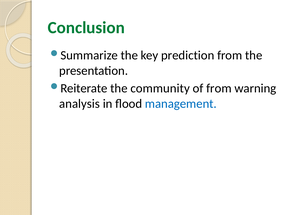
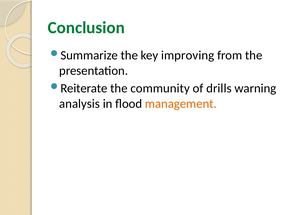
prediction: prediction -> improving
of from: from -> drills
management colour: blue -> orange
